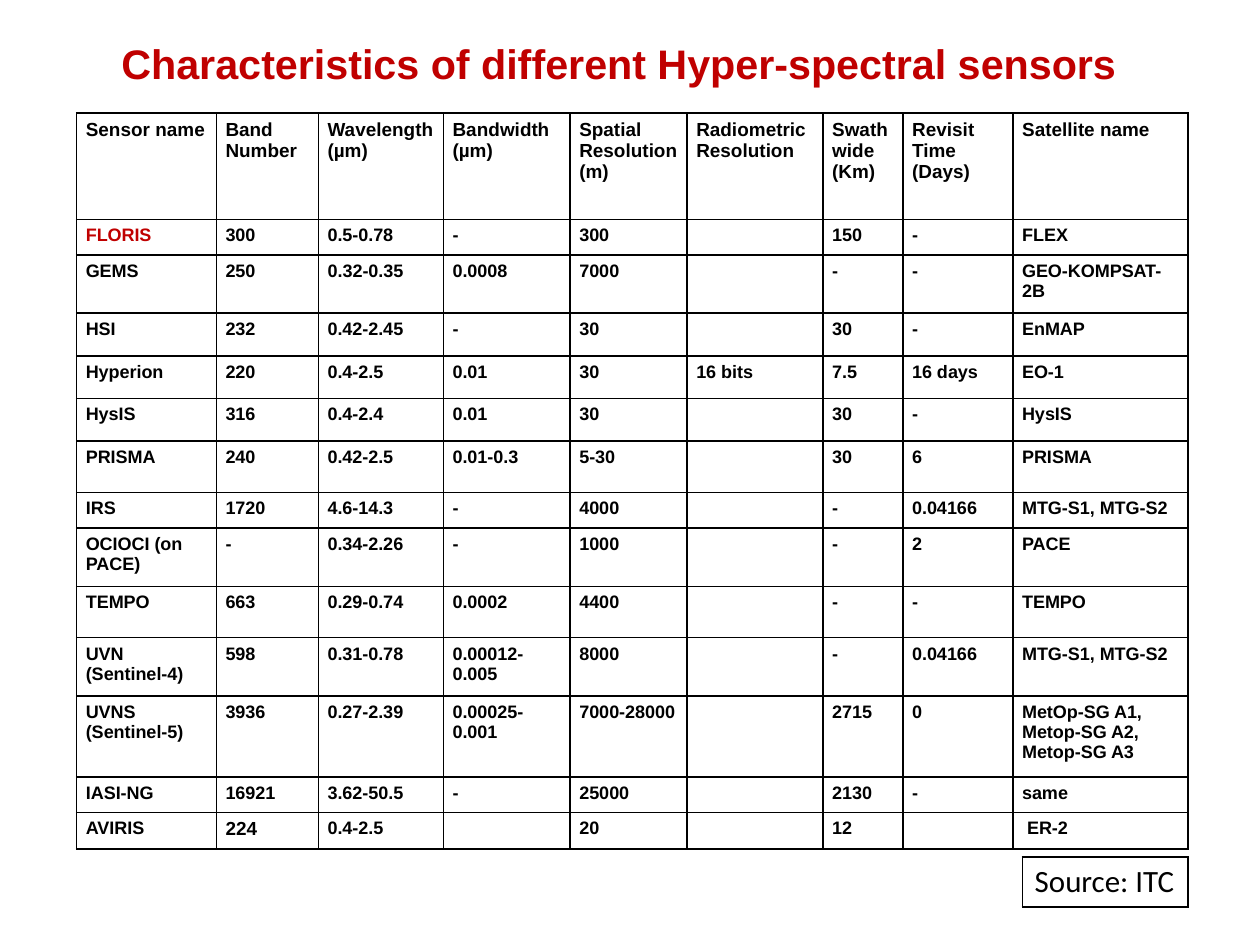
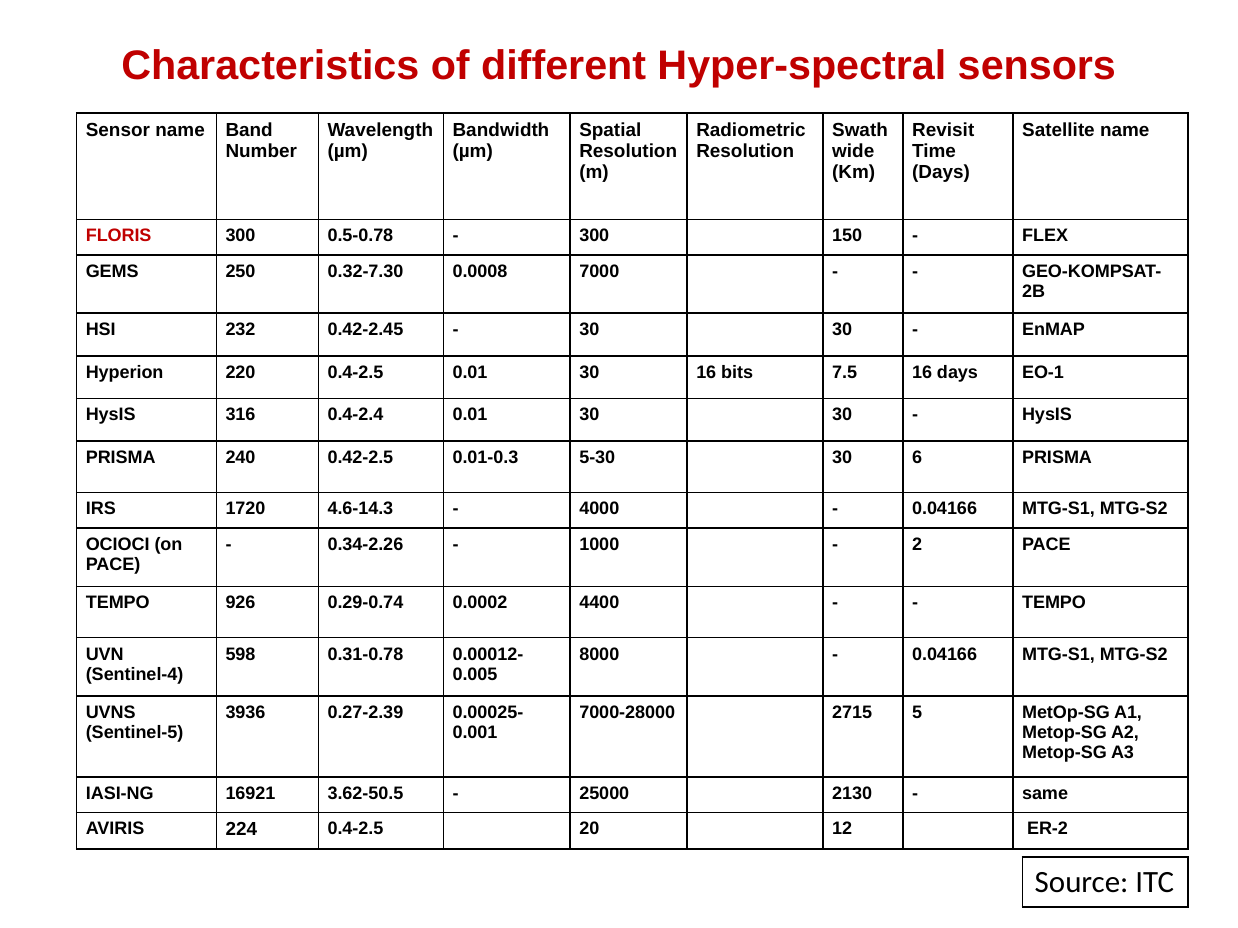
0.32-0.35: 0.32-0.35 -> 0.32-7.30
663: 663 -> 926
0: 0 -> 5
